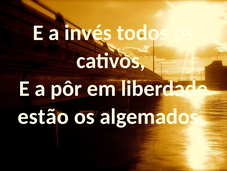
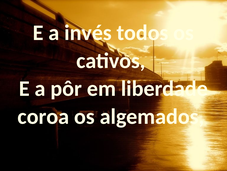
estão: estão -> coroa
